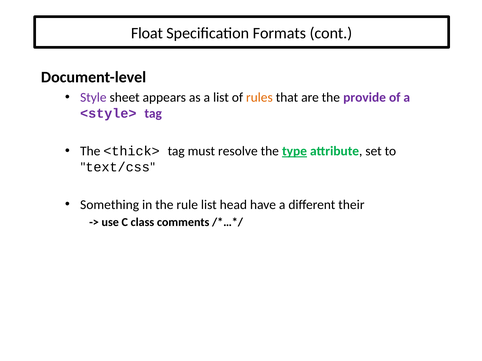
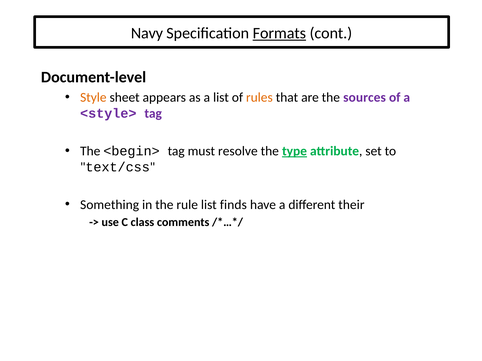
Float: Float -> Navy
Formats underline: none -> present
Style colour: purple -> orange
provide: provide -> sources
<thick>: <thick> -> <begin>
head: head -> finds
